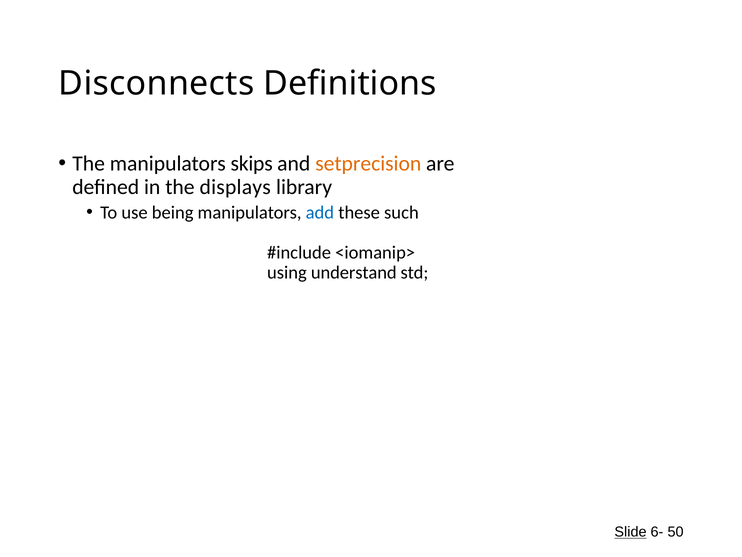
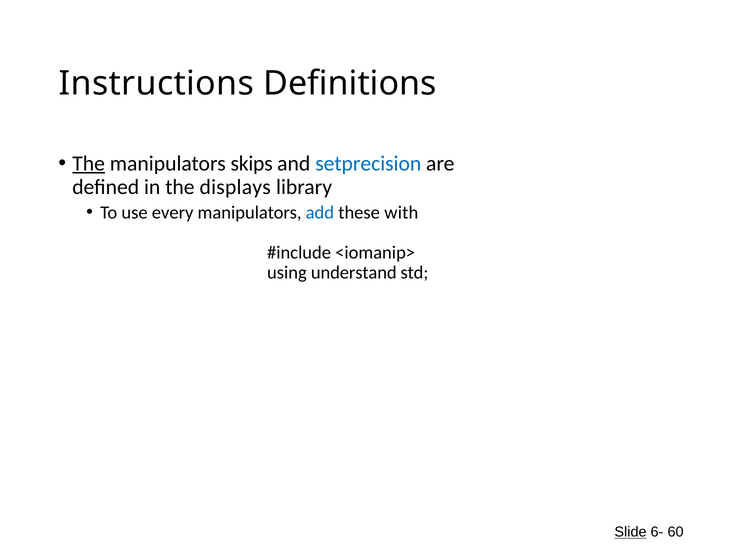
Disconnects: Disconnects -> Instructions
The at (89, 163) underline: none -> present
setprecision colour: orange -> blue
being: being -> every
such: such -> with
50: 50 -> 60
